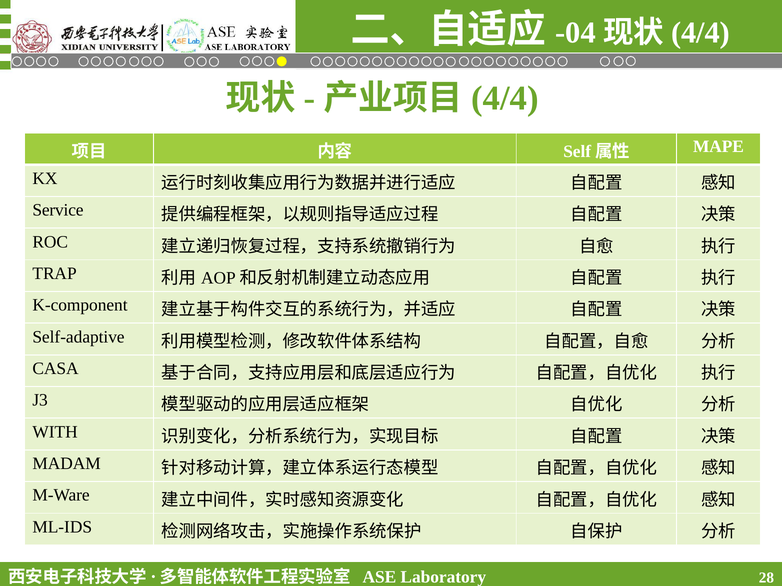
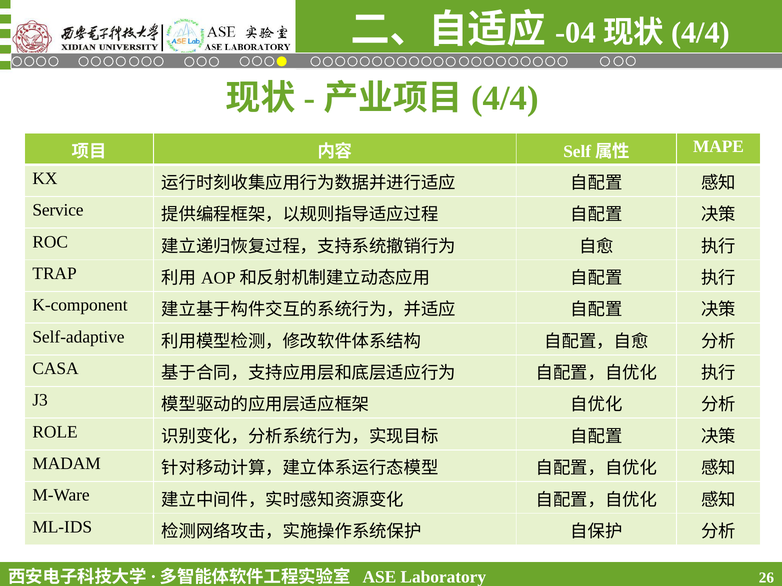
WITH: WITH -> ROLE
28: 28 -> 26
